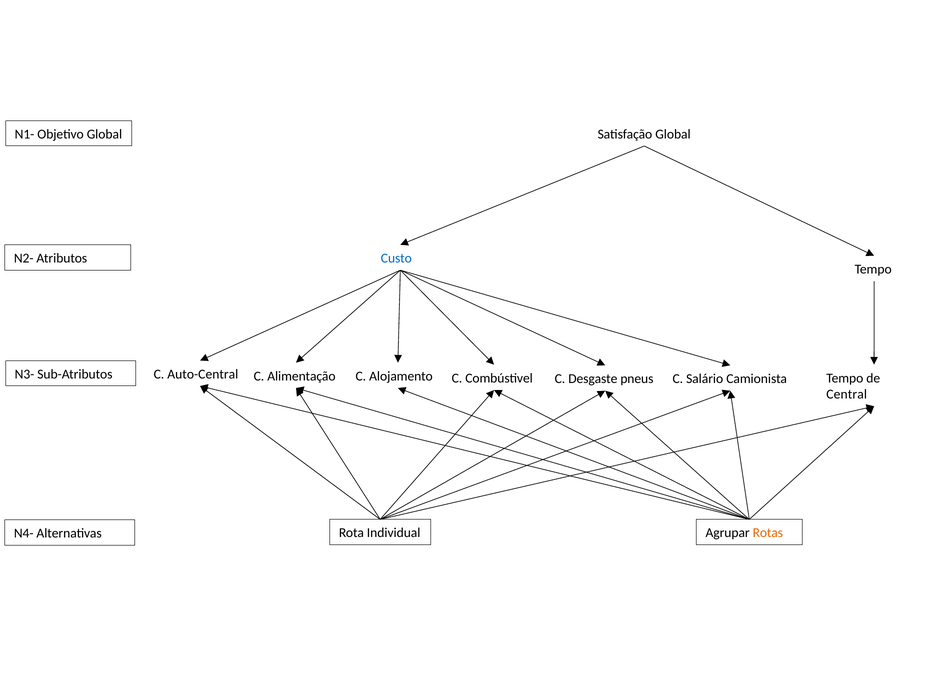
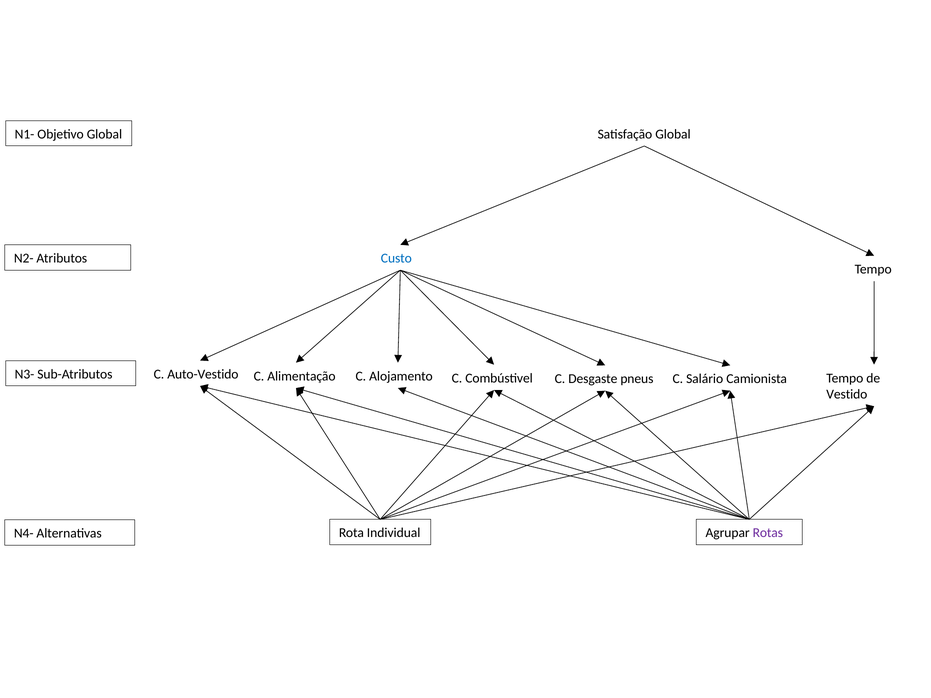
Auto-Central: Auto-Central -> Auto-Vestido
Central: Central -> Vestido
Rotas colour: orange -> purple
